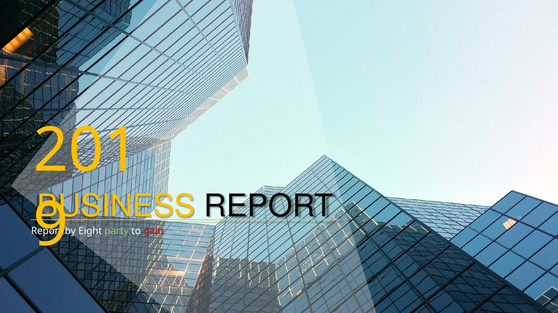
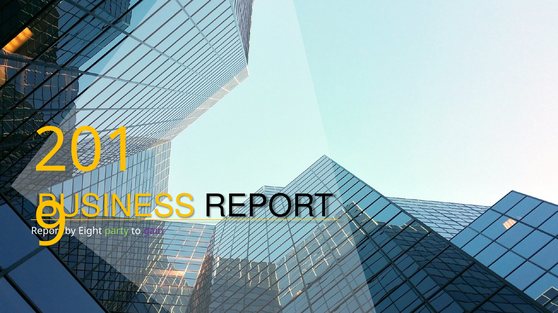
gain colour: red -> purple
